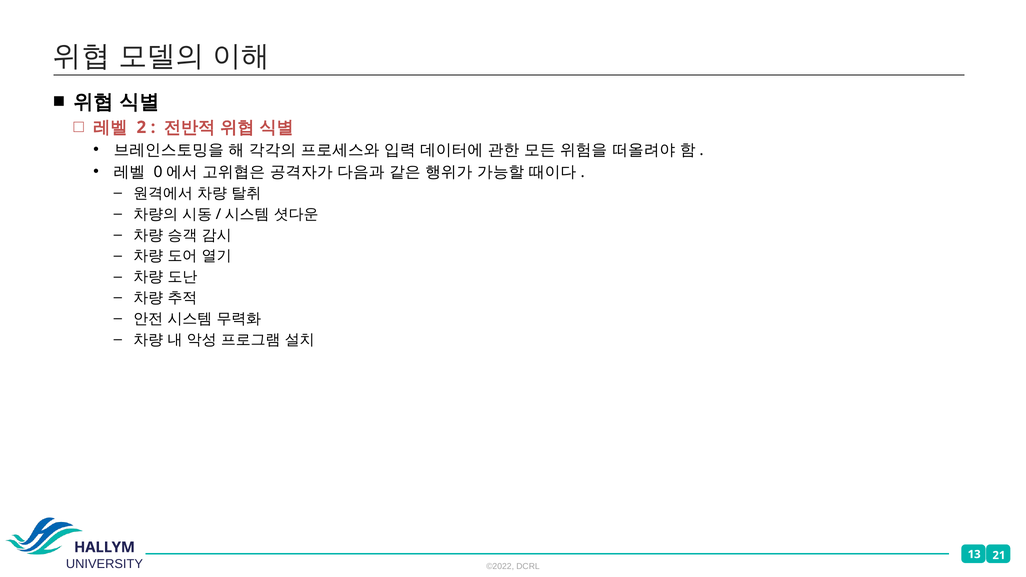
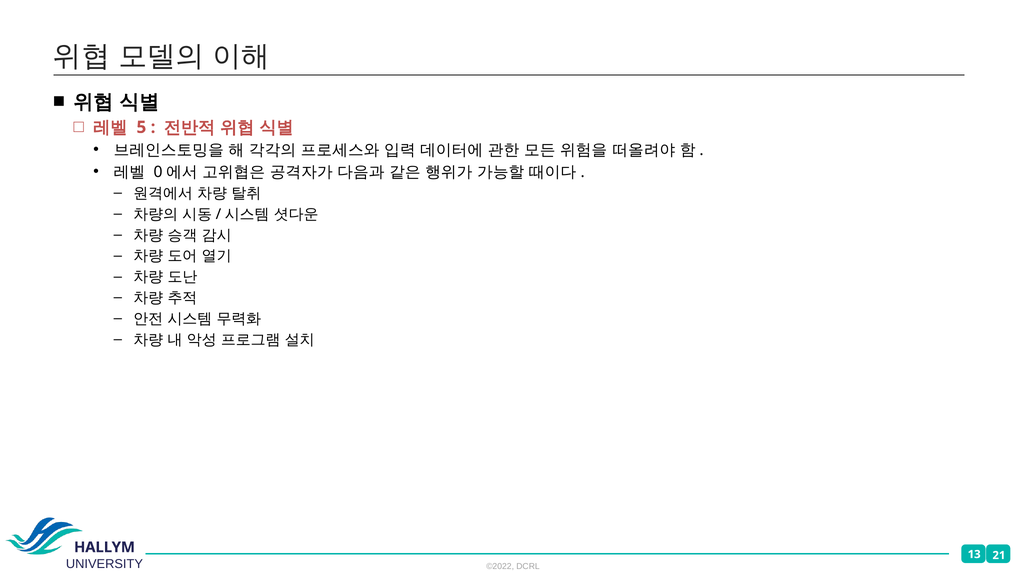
2: 2 -> 5
